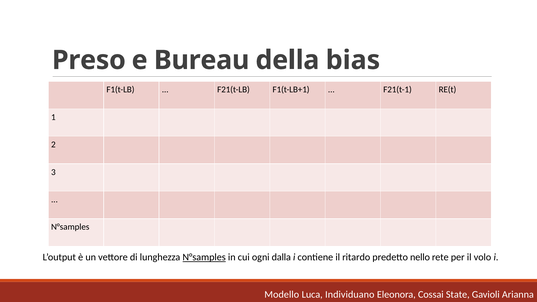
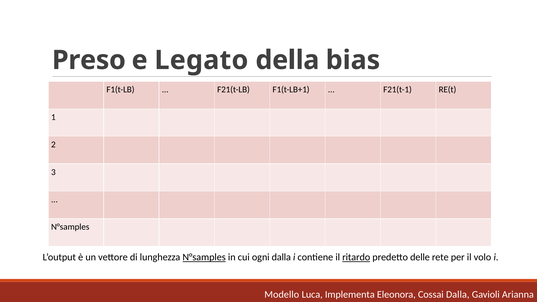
Bureau: Bureau -> Legato
ritardo underline: none -> present
nello: nello -> delle
Individuano: Individuano -> Implementa
Cossai State: State -> Dalla
